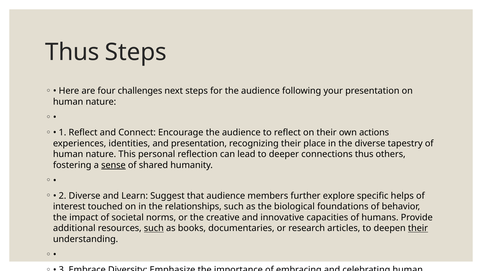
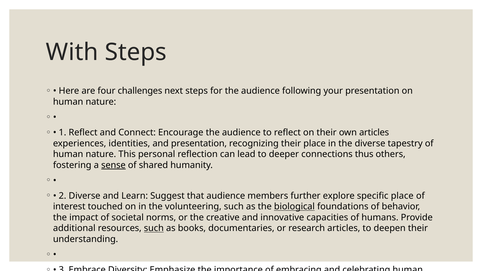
Thus at (72, 52): Thus -> With
own actions: actions -> articles
specific helps: helps -> place
the relationships: relationships -> volunteering
biological underline: none -> present
their at (418, 228) underline: present -> none
